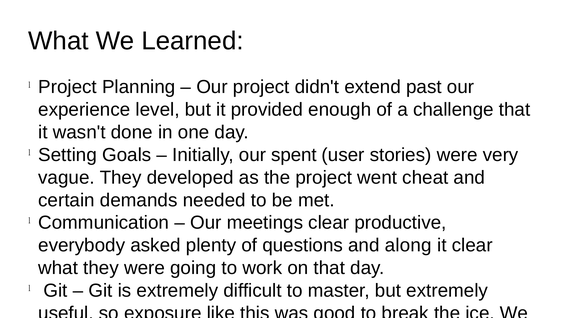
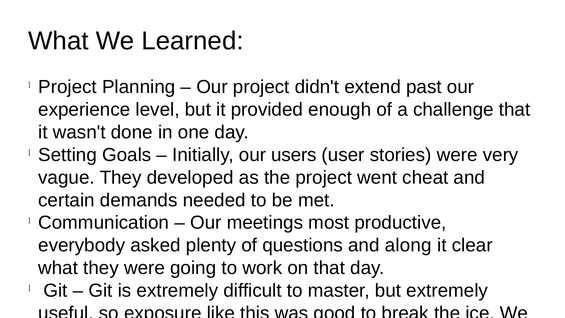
spent: spent -> users
meetings clear: clear -> most
